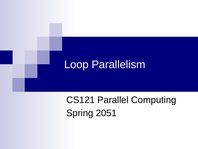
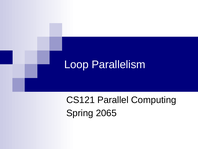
2051: 2051 -> 2065
